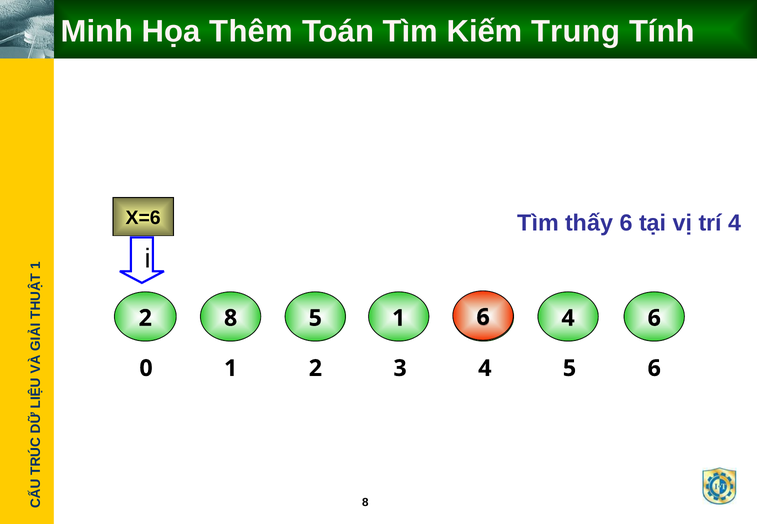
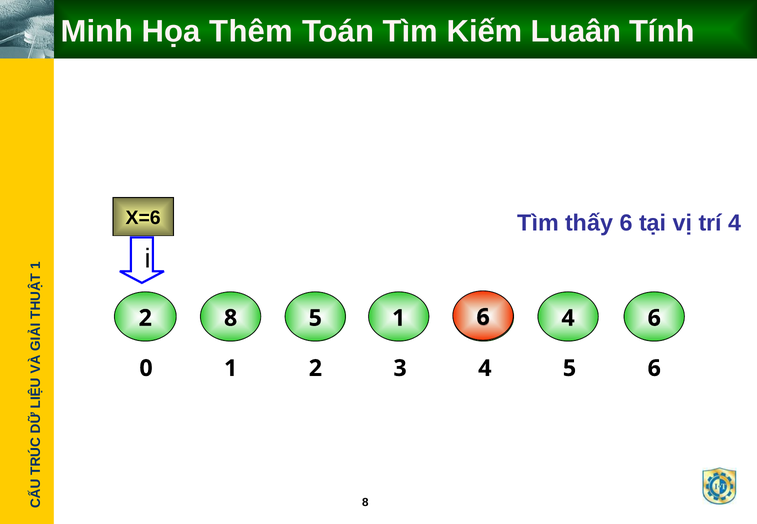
Trung: Trung -> Luaân
